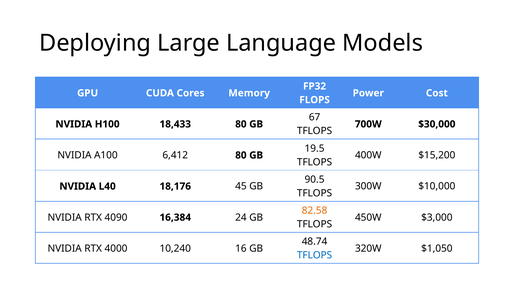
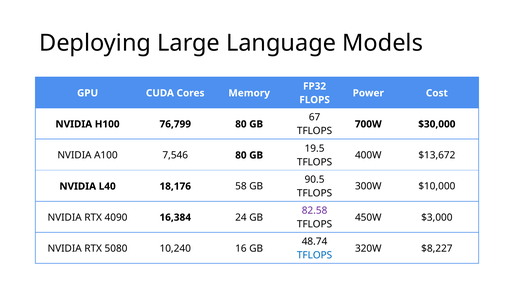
18,433: 18,433 -> 76,799
6,412: 6,412 -> 7,546
$15,200: $15,200 -> $13,672
45: 45 -> 58
82.58 colour: orange -> purple
4000: 4000 -> 5080
$1,050: $1,050 -> $8,227
